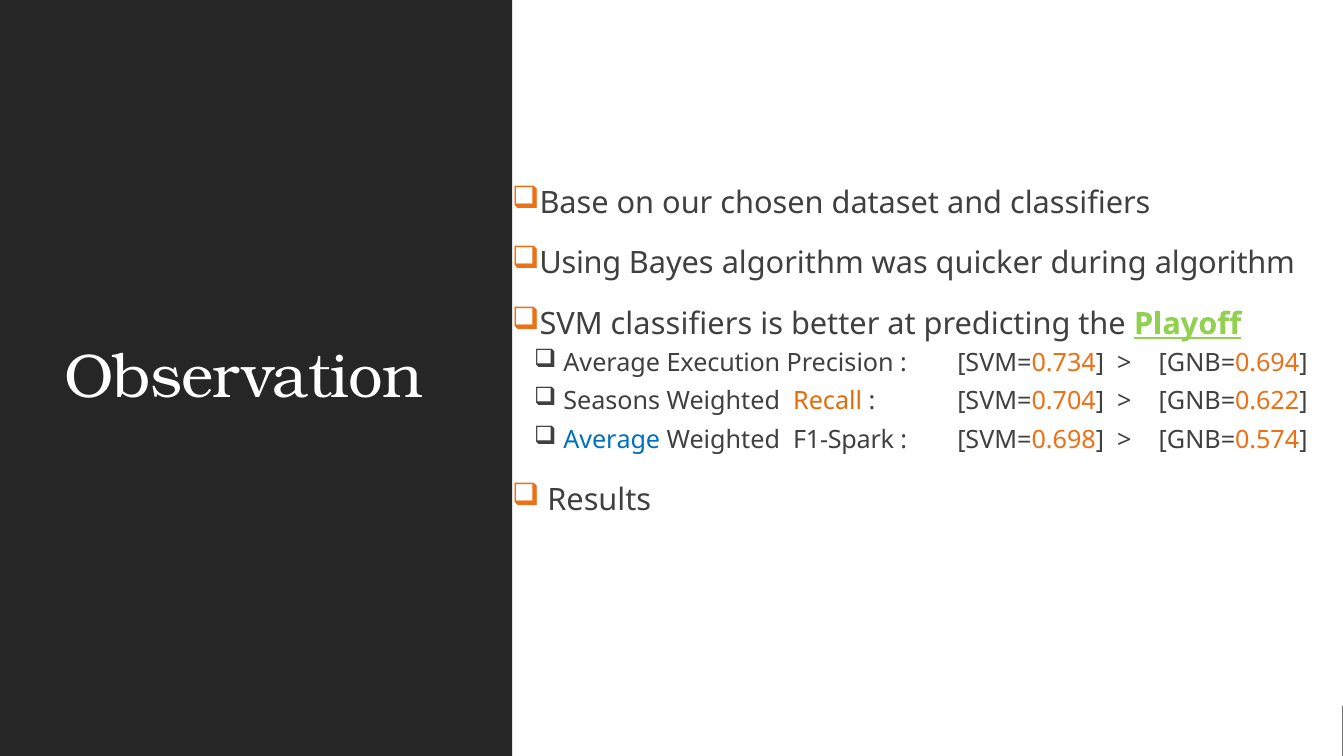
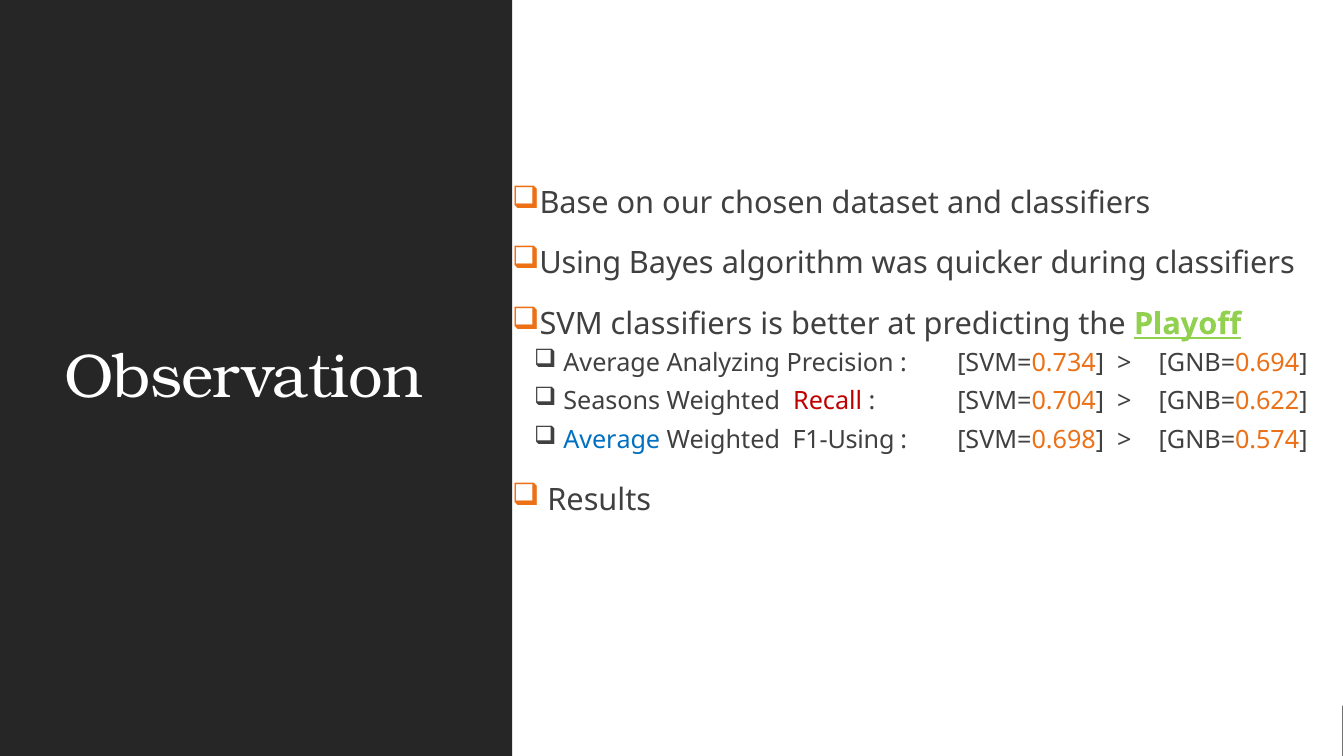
during algorithm: algorithm -> classifiers
Execution: Execution -> Analyzing
Recall colour: orange -> red
F1-Spark: F1-Spark -> F1-Using
